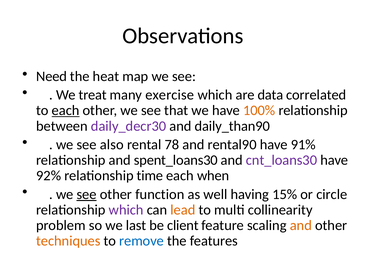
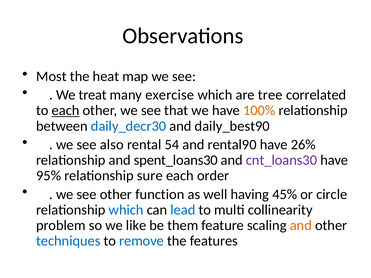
Need: Need -> Most
data: data -> tree
daily_decr30 colour: purple -> blue
daily_than90: daily_than90 -> daily_best90
78: 78 -> 54
91%: 91% -> 26%
92%: 92% -> 95%
time: time -> sure
when: when -> order
see at (87, 194) underline: present -> none
15%: 15% -> 45%
which at (126, 210) colour: purple -> blue
lead colour: orange -> blue
last: last -> like
client: client -> them
techniques colour: orange -> blue
